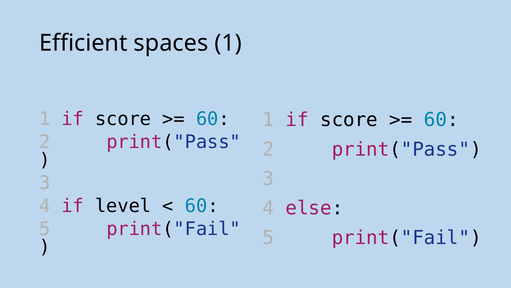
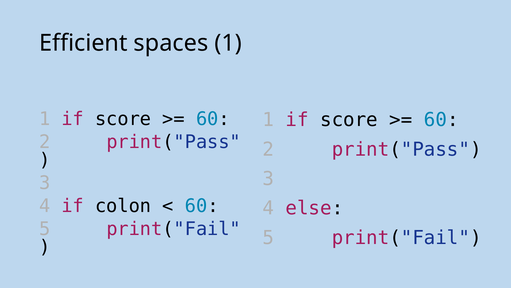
level: level -> colon
